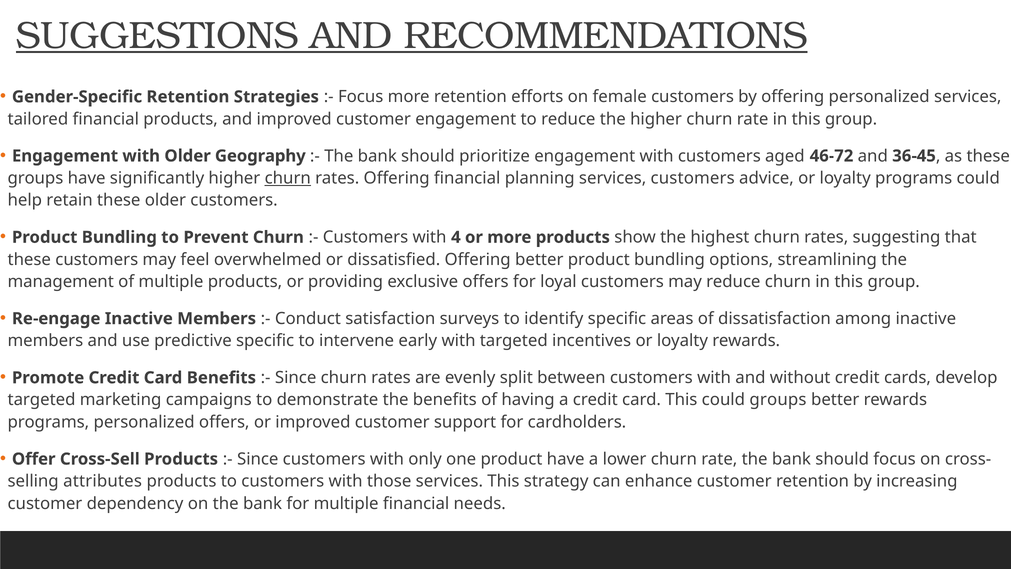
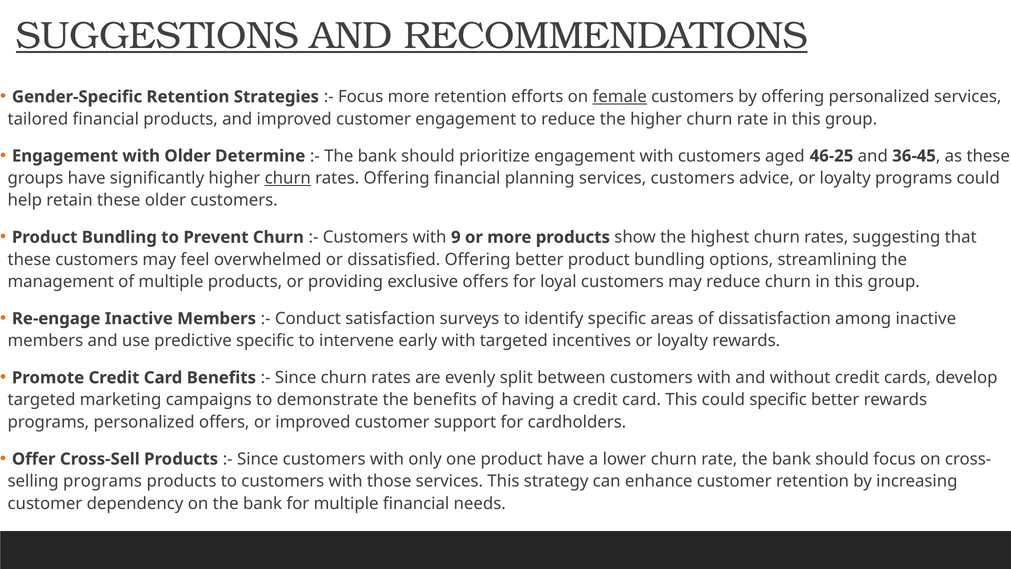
female underline: none -> present
Geography: Geography -> Determine
46-72: 46-72 -> 46-25
4: 4 -> 9
could groups: groups -> specific
attributes at (103, 481): attributes -> programs
